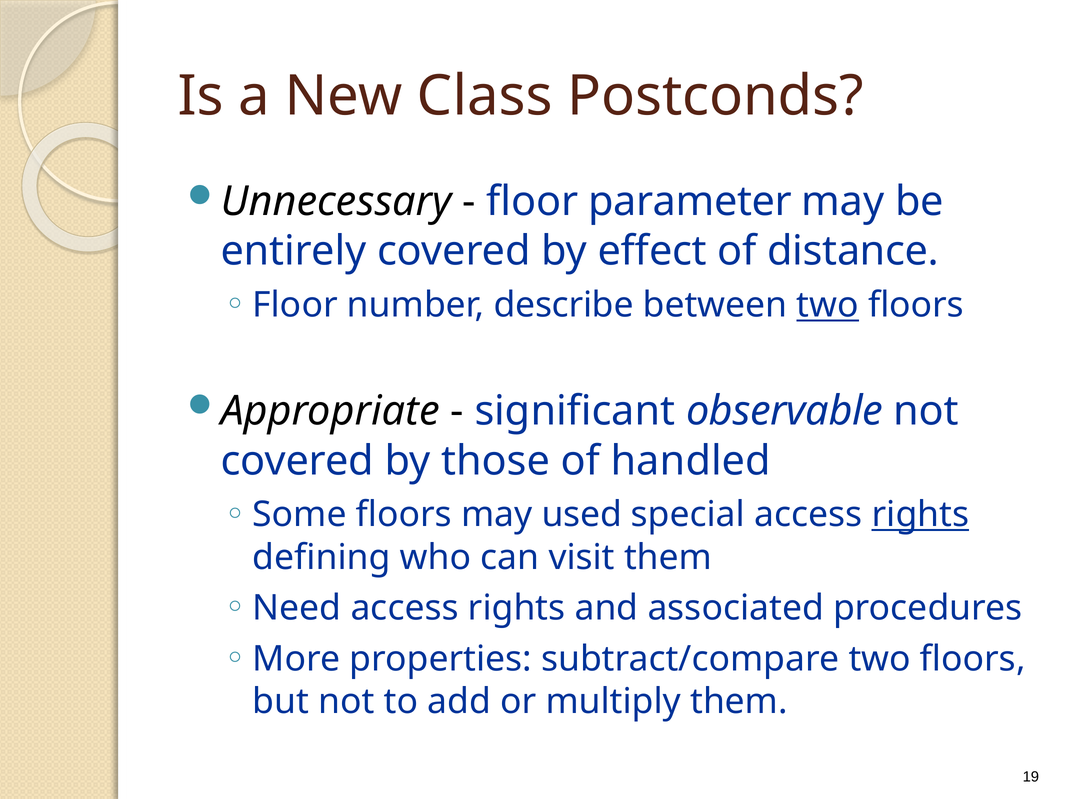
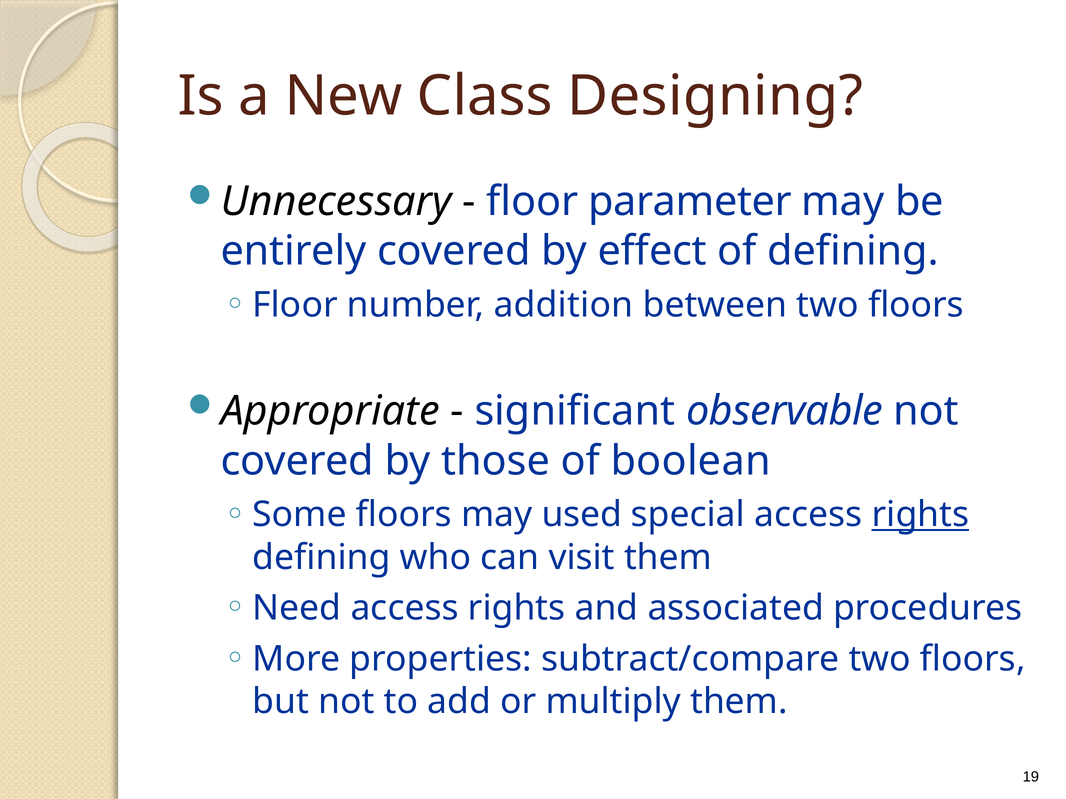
Postconds: Postconds -> Designing
of distance: distance -> defining
describe: describe -> addition
two at (828, 305) underline: present -> none
handled: handled -> boolean
